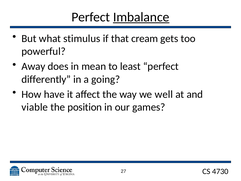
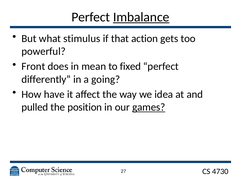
cream: cream -> action
Away: Away -> Front
least: least -> fixed
well: well -> idea
viable: viable -> pulled
games underline: none -> present
